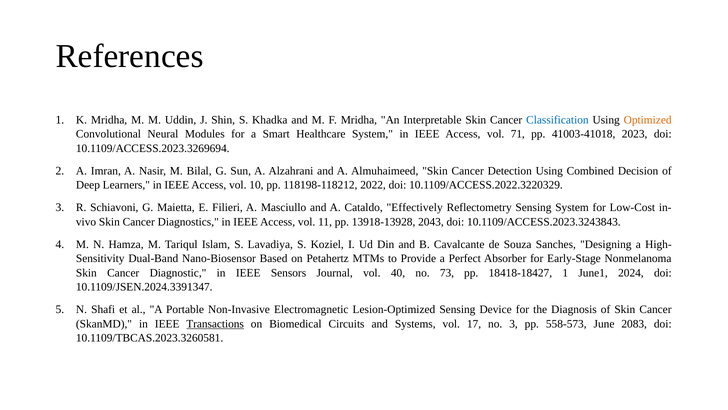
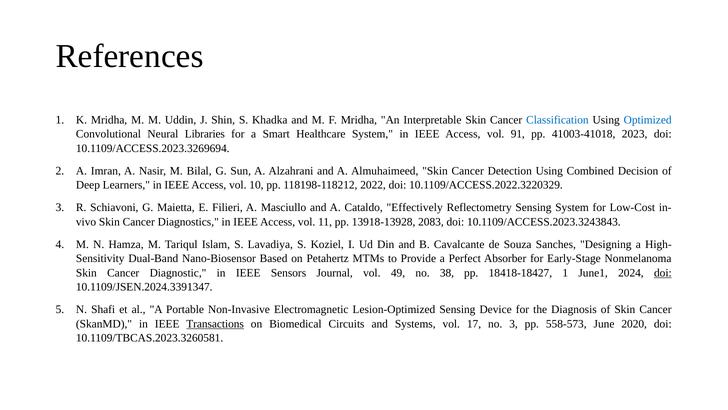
Optimized colour: orange -> blue
Modules: Modules -> Libraries
71: 71 -> 91
2043: 2043 -> 2083
40: 40 -> 49
73: 73 -> 38
doi at (663, 272) underline: none -> present
2083: 2083 -> 2020
